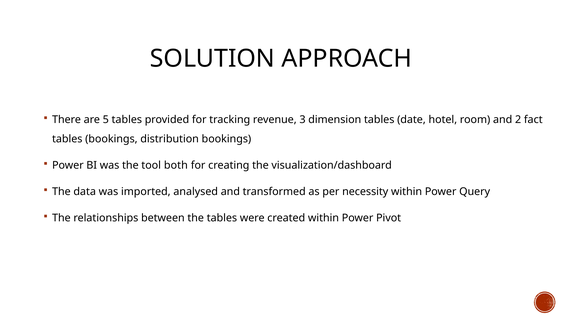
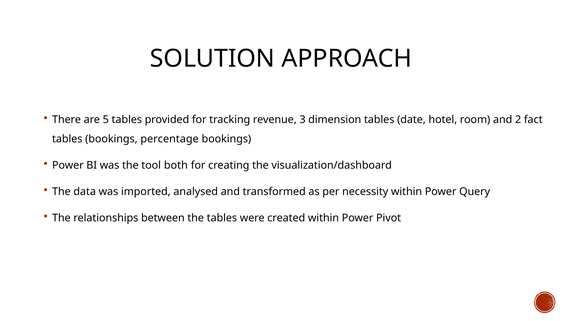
distribution: distribution -> percentage
